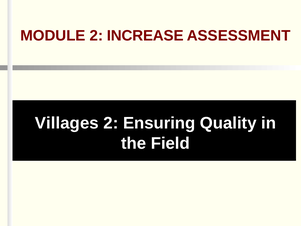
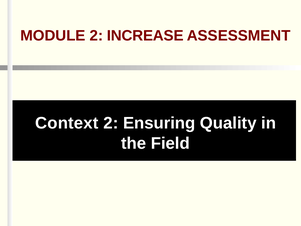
Villages: Villages -> Context
